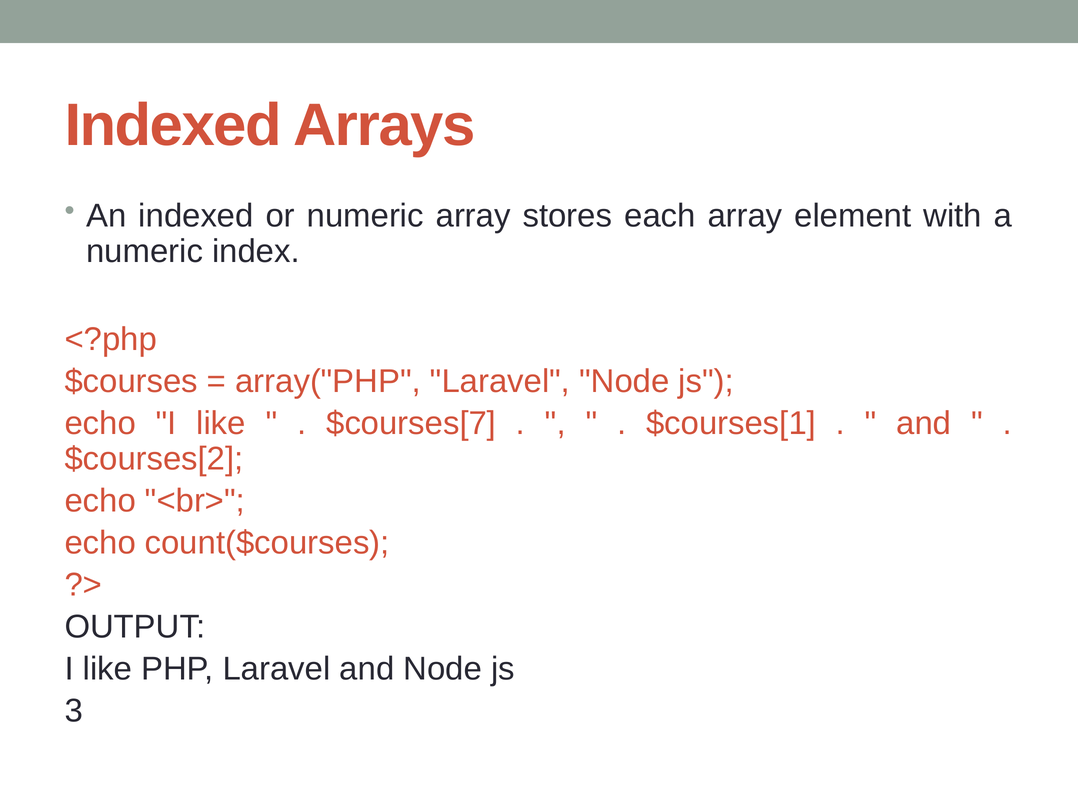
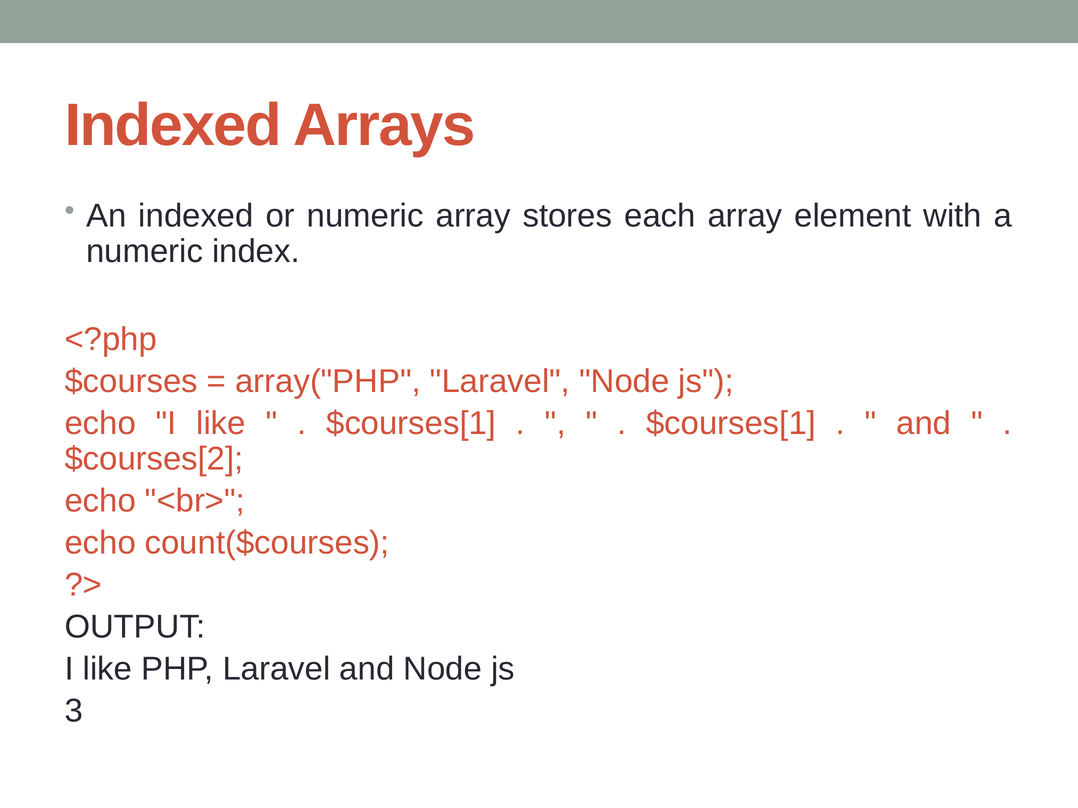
$courses[7 at (411, 424): $courses[7 -> $courses[1
